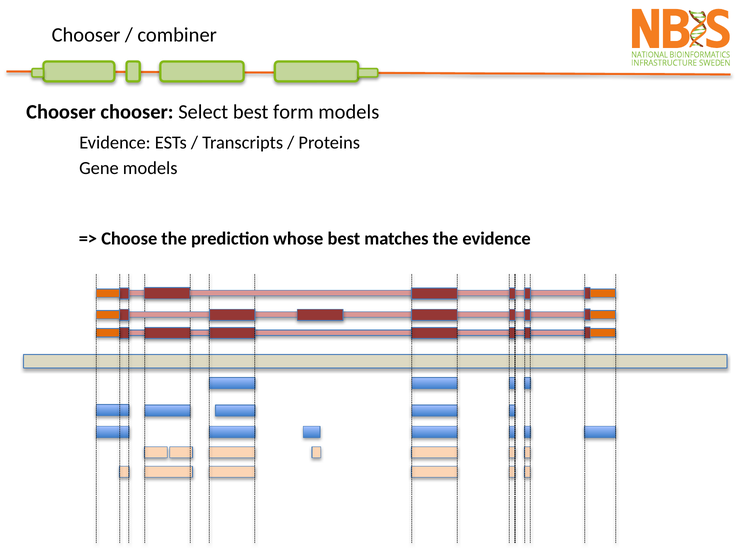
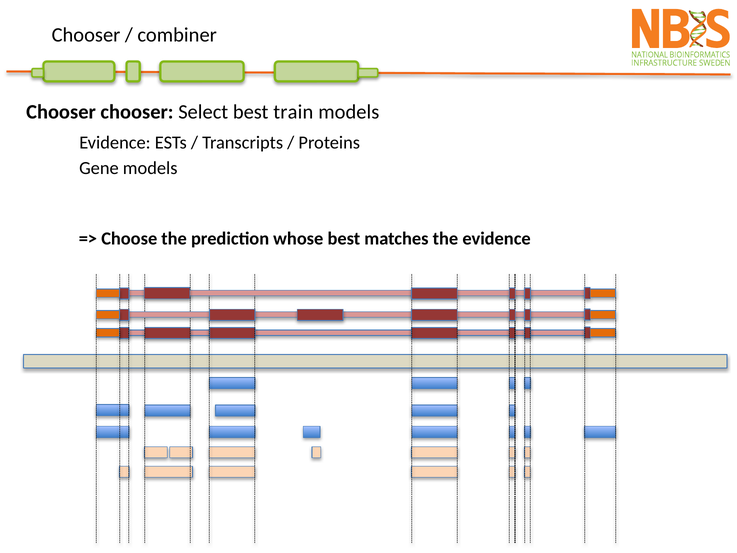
form: form -> train
